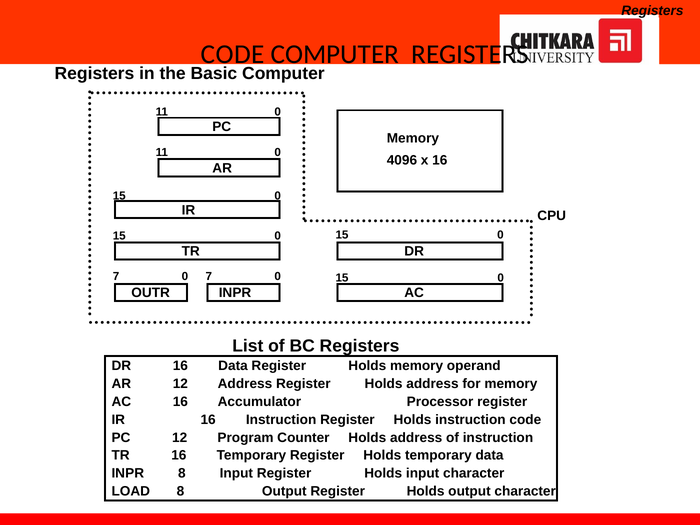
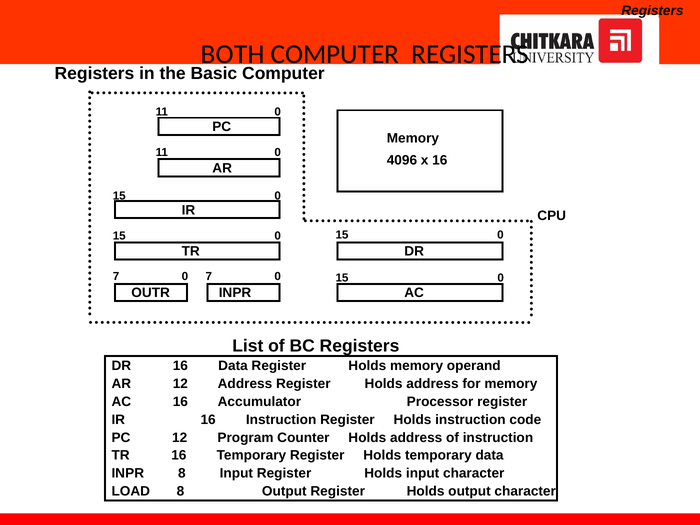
CODE at (233, 54): CODE -> BOTH
